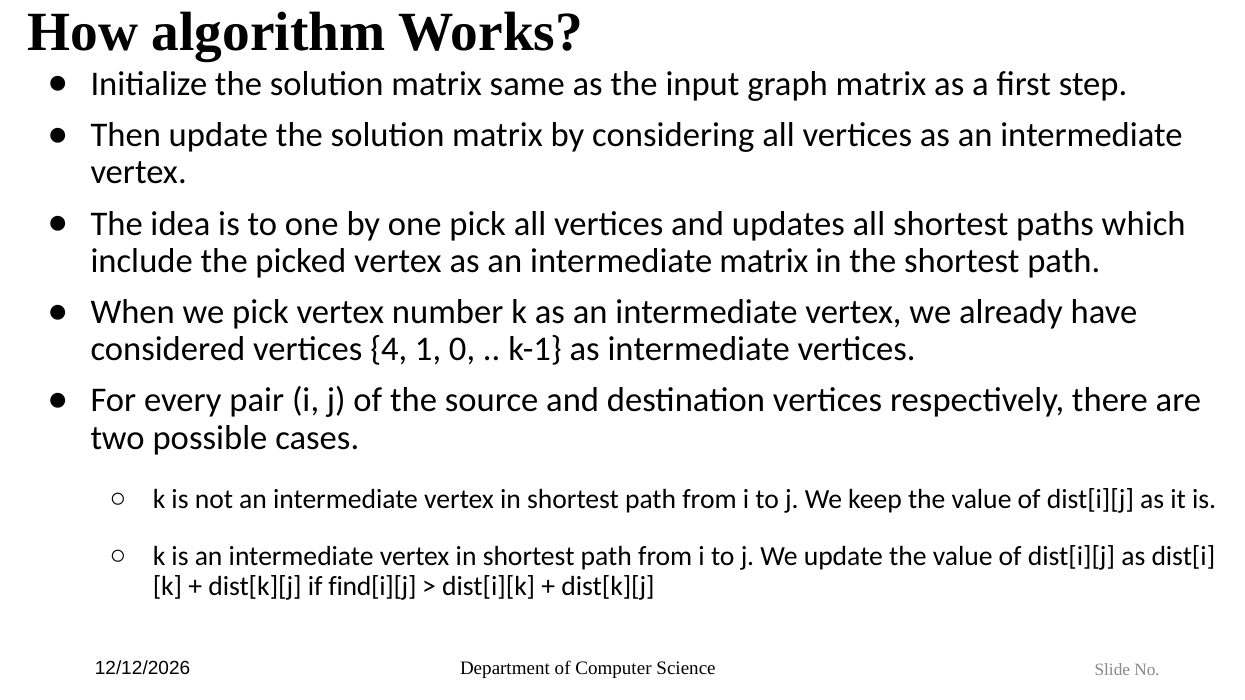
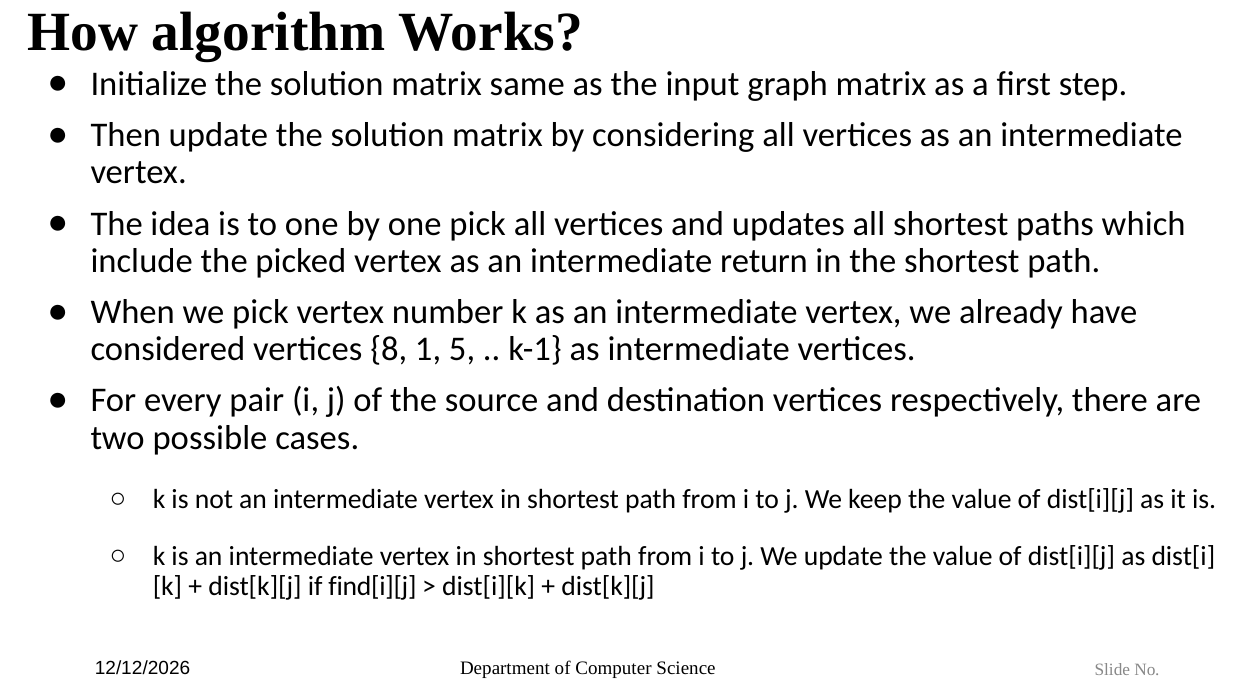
intermediate matrix: matrix -> return
4: 4 -> 8
0: 0 -> 5
